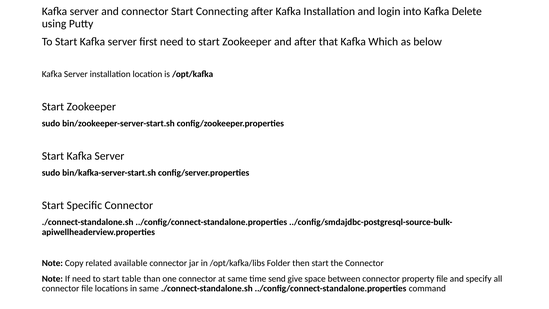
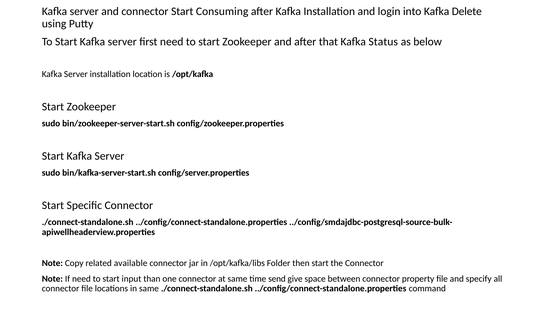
Connecting: Connecting -> Consuming
Which: Which -> Status
table: table -> input
